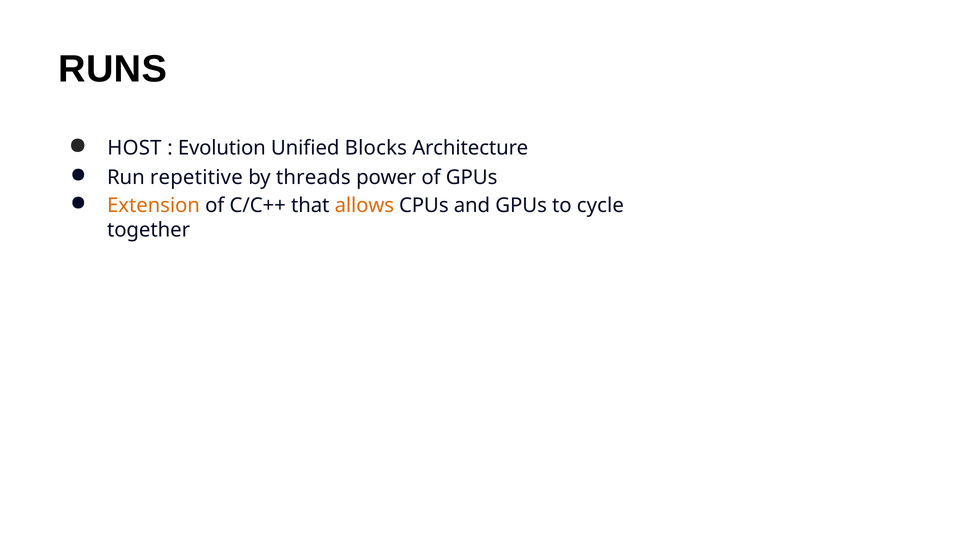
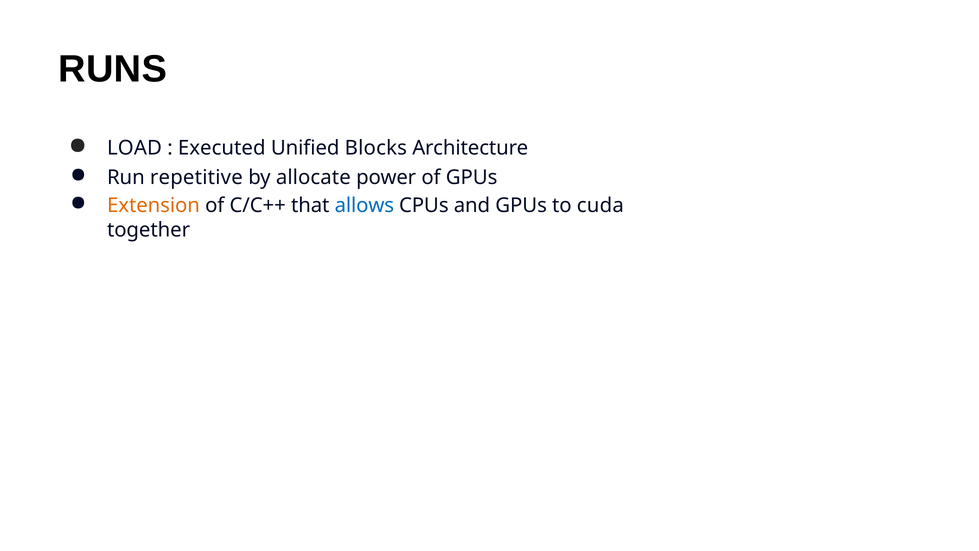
HOST: HOST -> LOAD
Evolution: Evolution -> Executed
threads: threads -> allocate
allows colour: orange -> blue
cycle: cycle -> cuda
